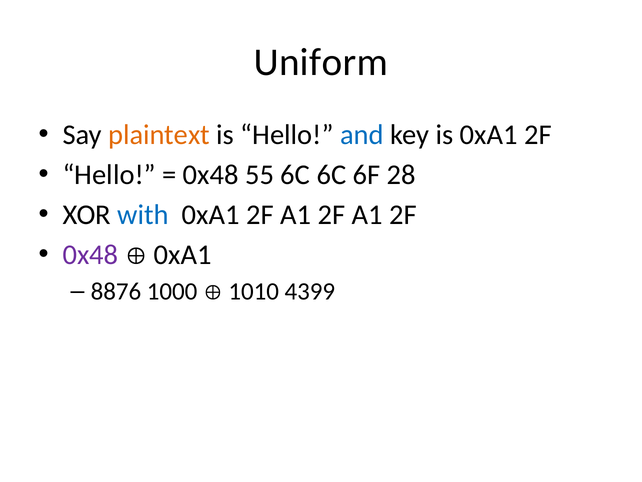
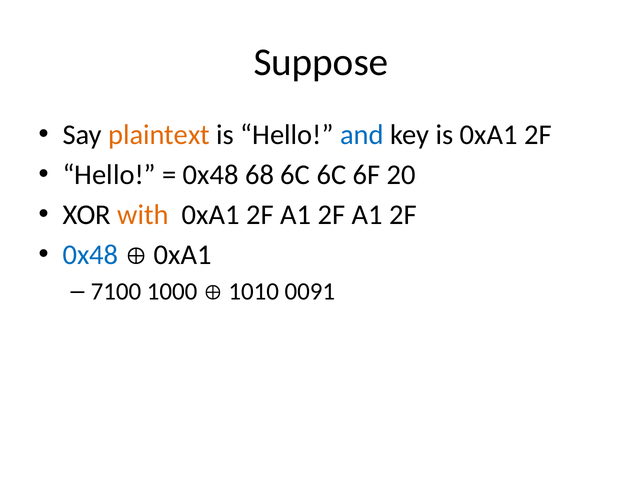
Uniform: Uniform -> Suppose
55: 55 -> 68
28: 28 -> 20
with colour: blue -> orange
0x48 at (90, 255) colour: purple -> blue
8876: 8876 -> 7100
4399: 4399 -> 0091
